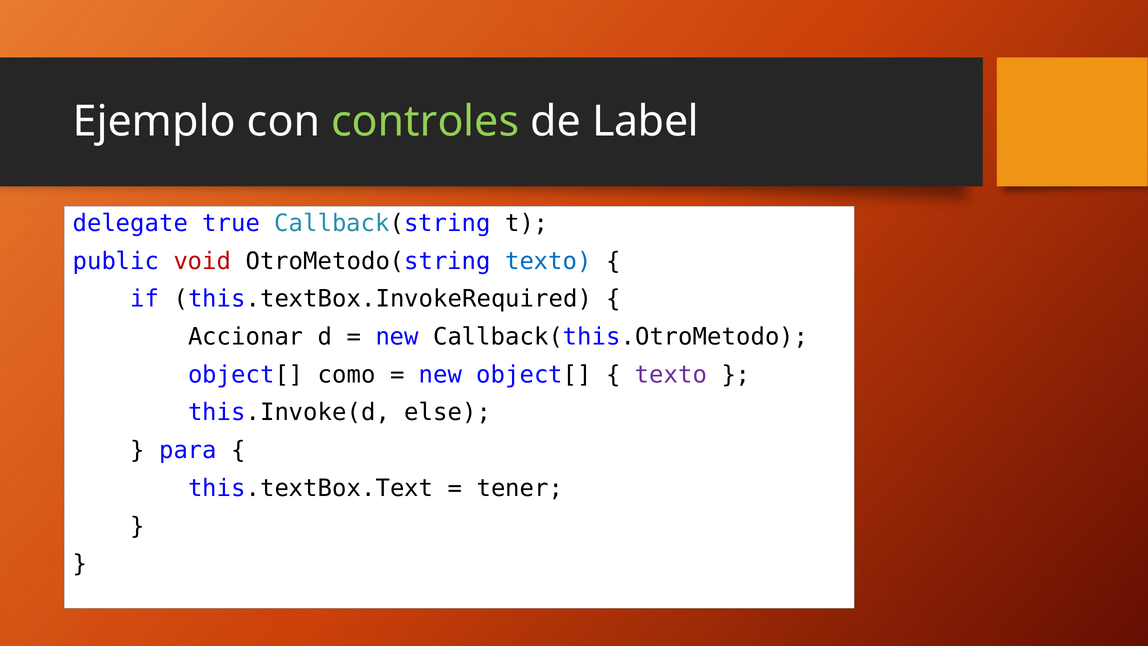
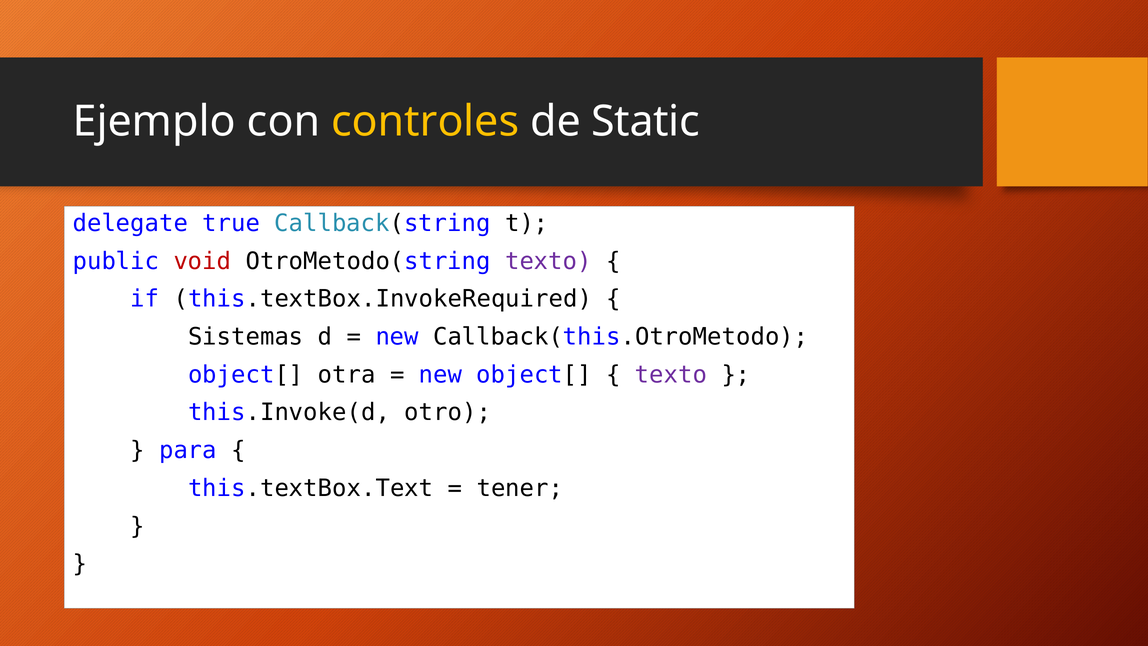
controles colour: light green -> yellow
Label: Label -> Static
texto at (548, 261) colour: blue -> purple
Accionar: Accionar -> Sistemas
como: como -> otra
else: else -> otro
